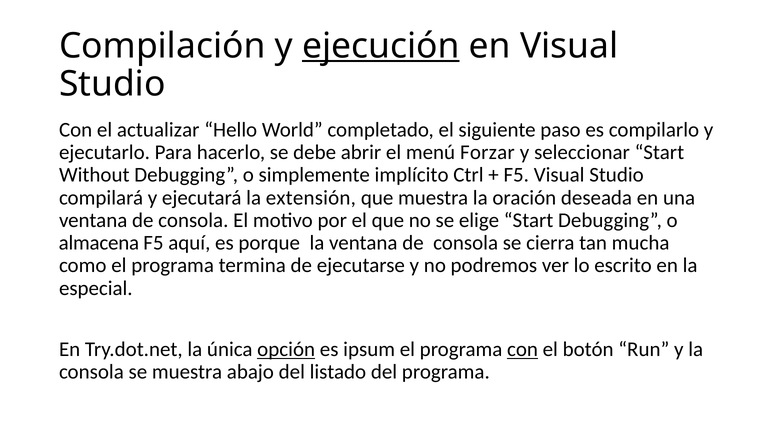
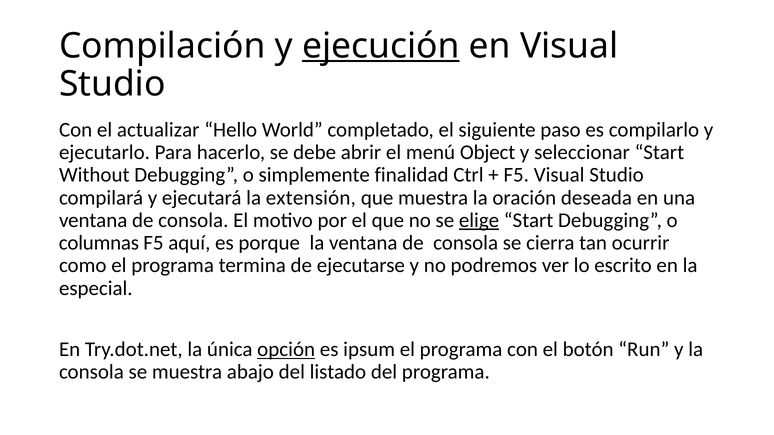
Forzar: Forzar -> Object
implícito: implícito -> finalidad
elige underline: none -> present
almacena: almacena -> columnas
mucha: mucha -> ocurrir
con at (523, 350) underline: present -> none
